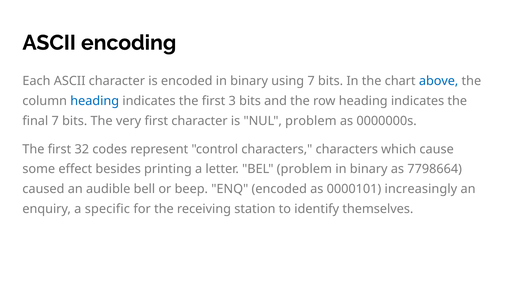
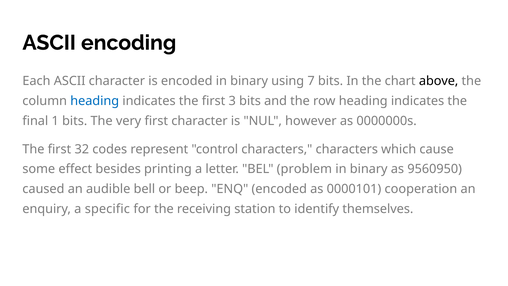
above colour: blue -> black
final 7: 7 -> 1
NUL problem: problem -> however
7798664: 7798664 -> 9560950
increasingly: increasingly -> cooperation
